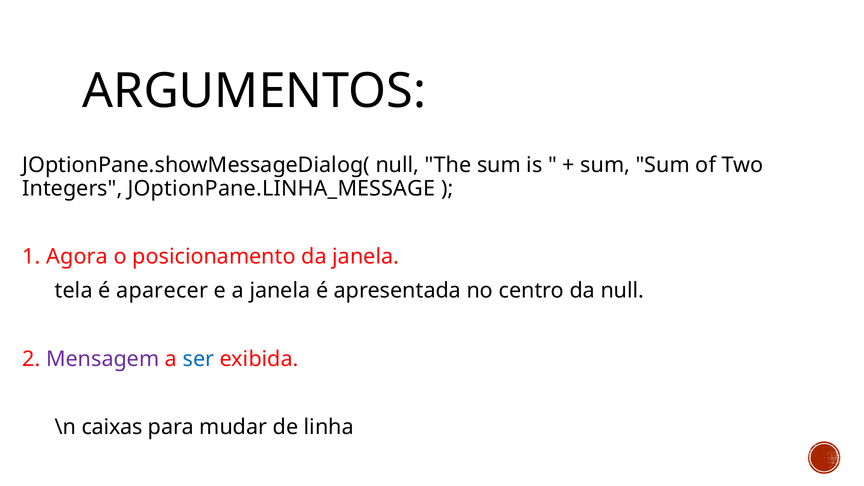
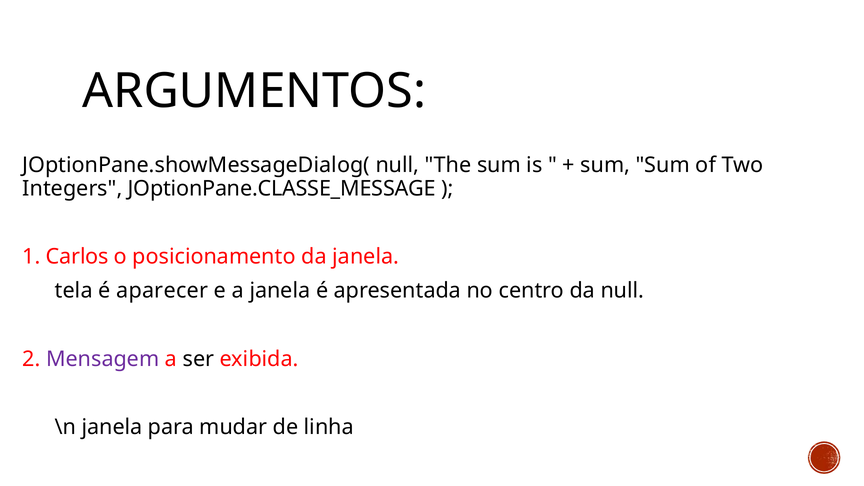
JOptionPane.LINHA_MESSAGE: JOptionPane.LINHA_MESSAGE -> JOptionPane.CLASSE_MESSAGE
Agora: Agora -> Carlos
ser colour: blue -> black
\n caixas: caixas -> janela
